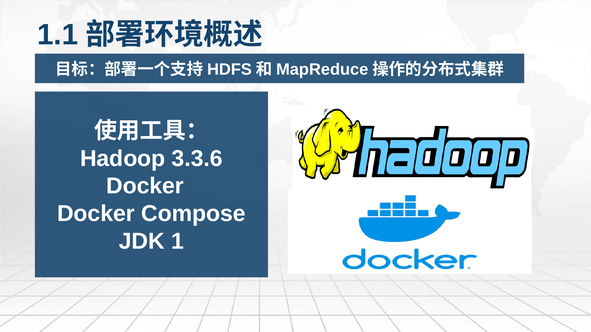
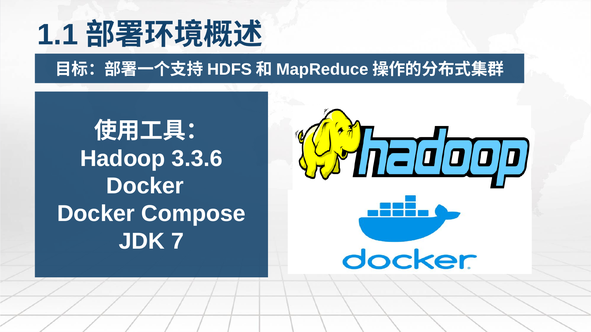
1: 1 -> 7
